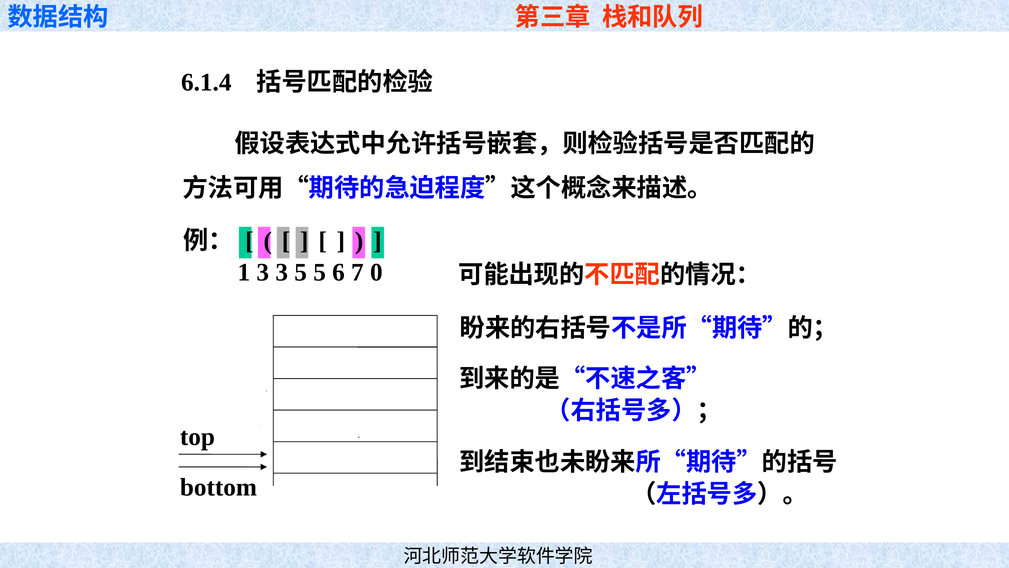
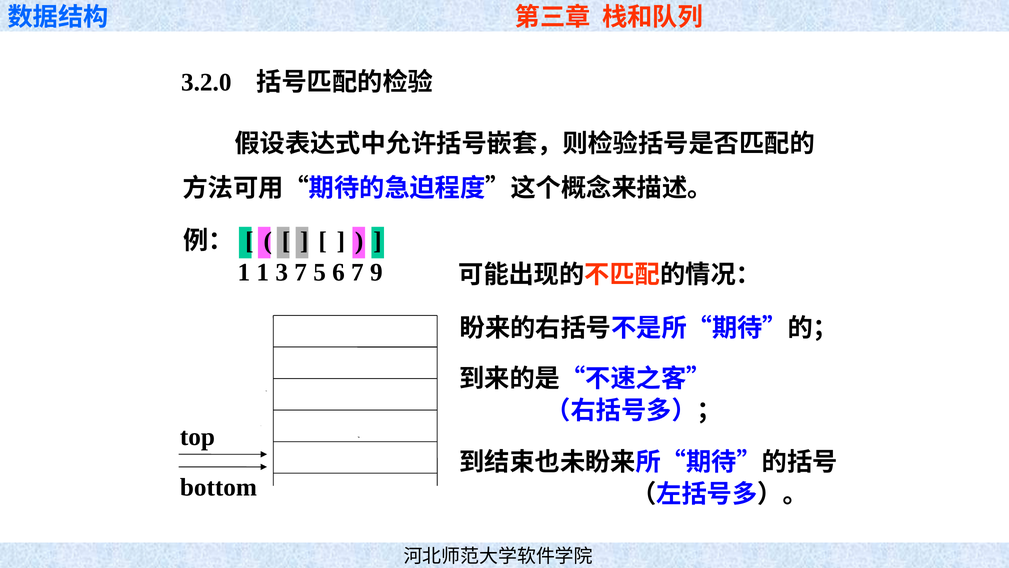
6.1.4: 6.1.4 -> 3.2.0
1 3: 3 -> 1
3 5: 5 -> 7
0: 0 -> 9
